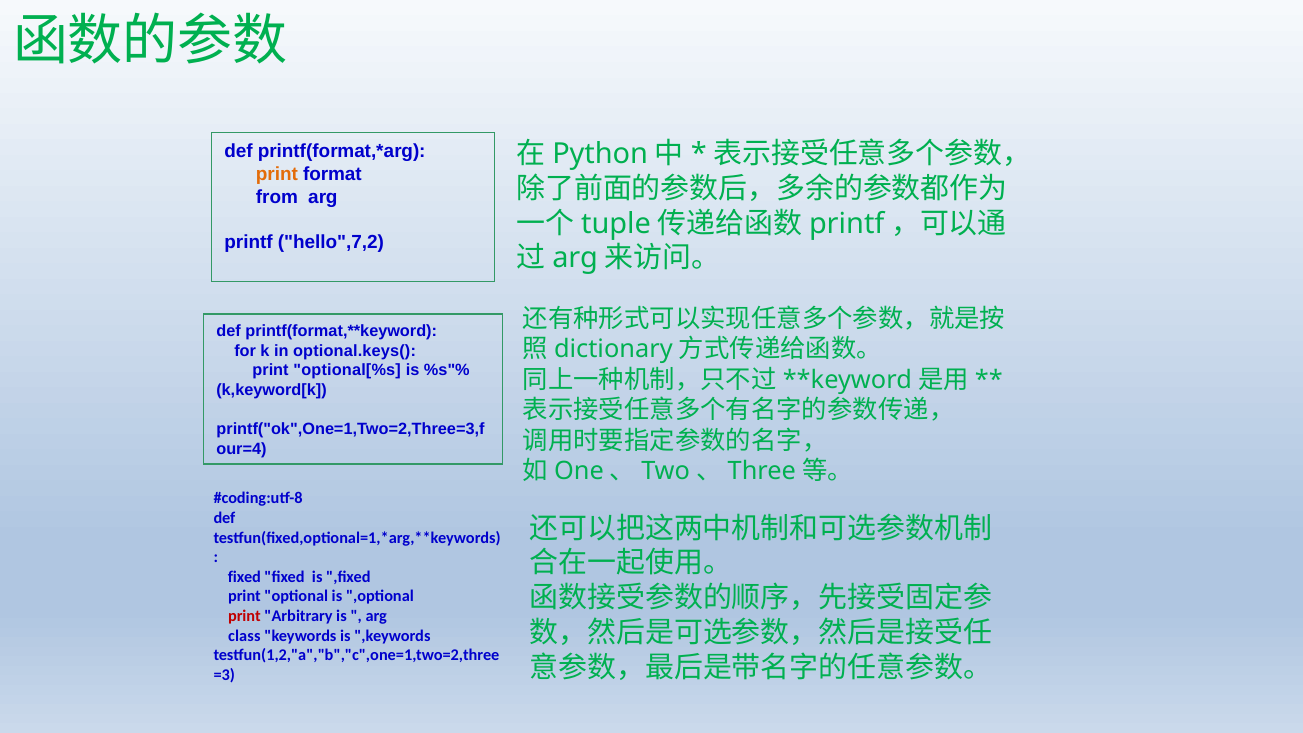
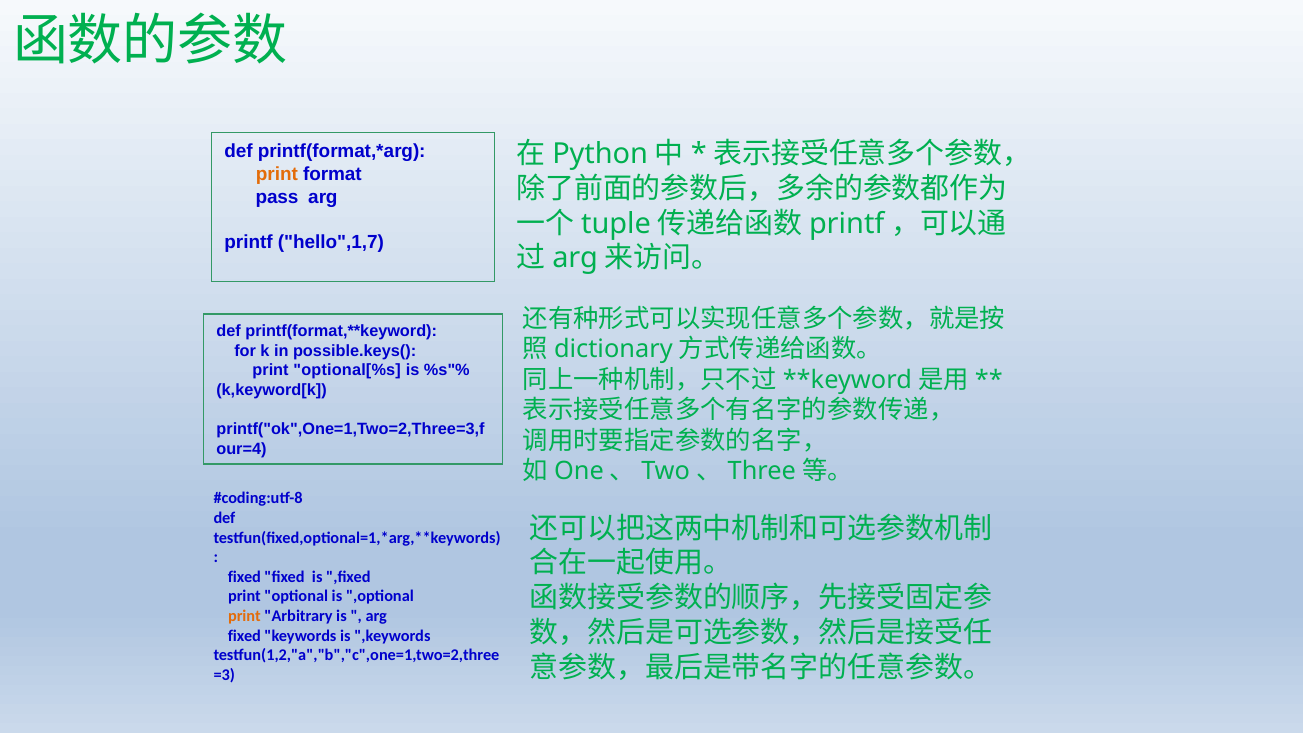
from: from -> pass
hello",7,2: hello",7,2 -> hello",1,7
optional.keys(: optional.keys( -> possible.keys(
print at (244, 616) colour: red -> orange
class at (244, 636): class -> fixed
